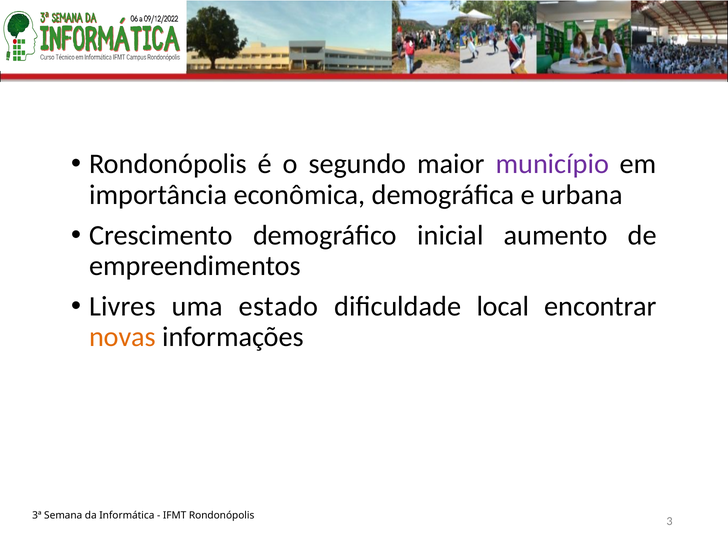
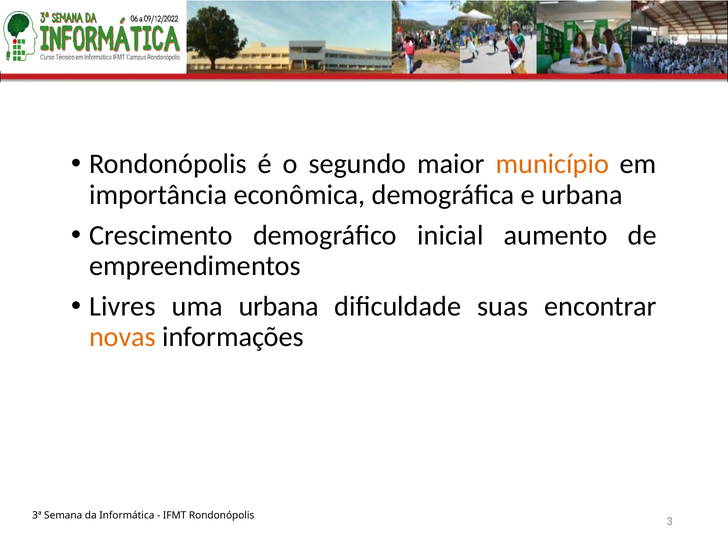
município colour: purple -> orange
uma estado: estado -> urbana
local: local -> suas
